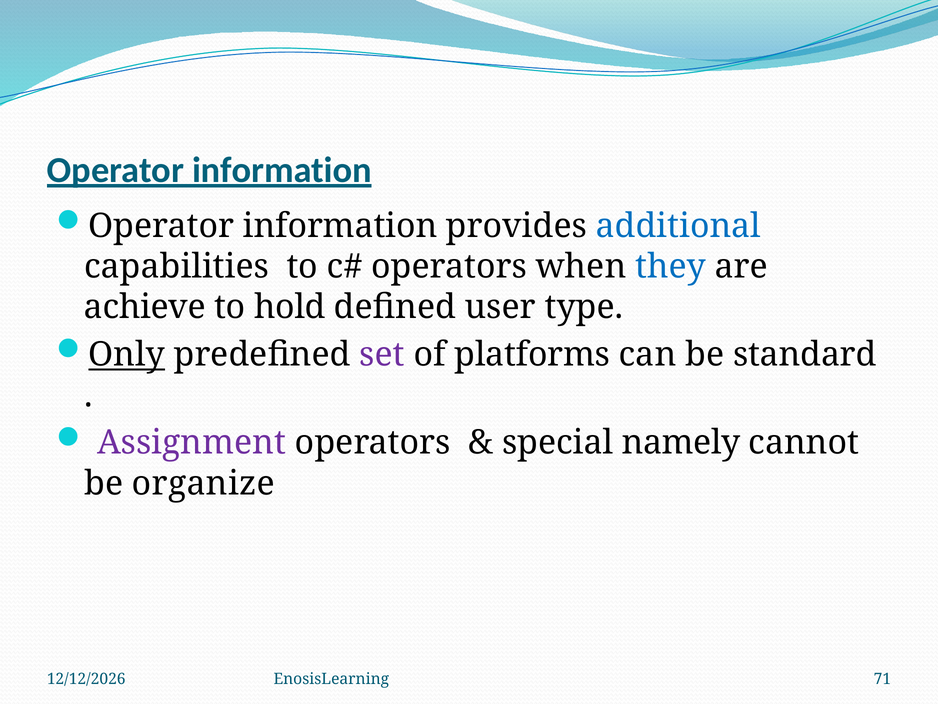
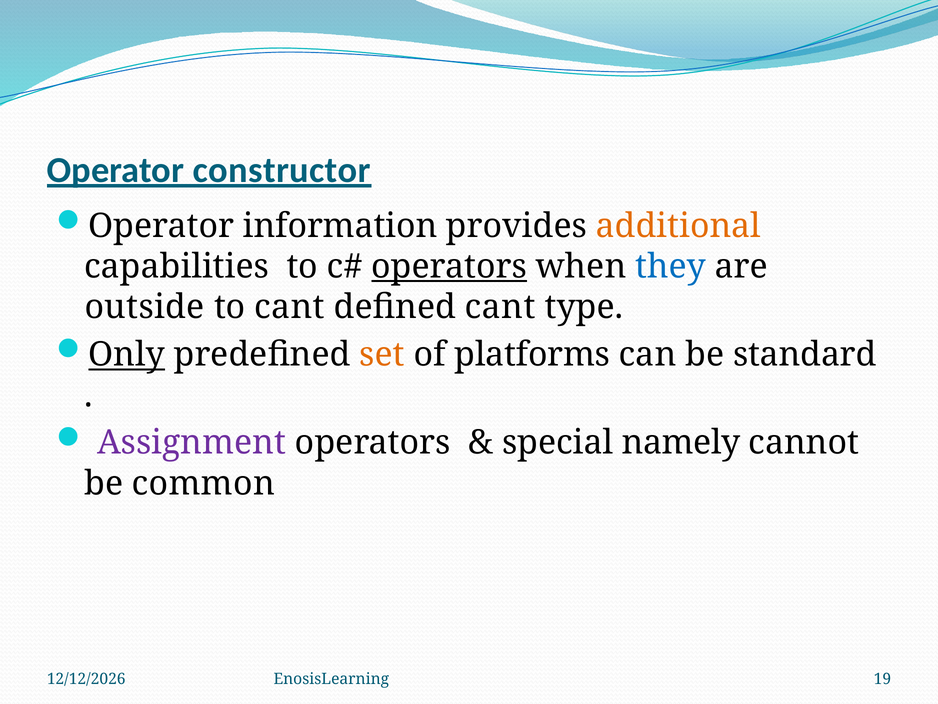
information at (282, 170): information -> constructor
additional colour: blue -> orange
operators at (449, 266) underline: none -> present
achieve: achieve -> outside
to hold: hold -> cant
defined user: user -> cant
set colour: purple -> orange
organize: organize -> common
71: 71 -> 19
